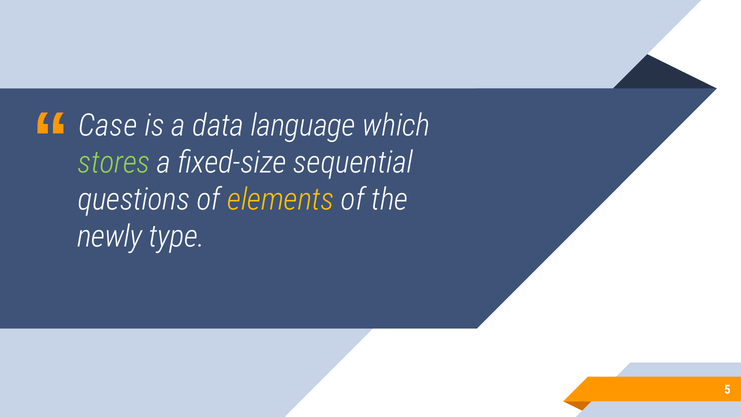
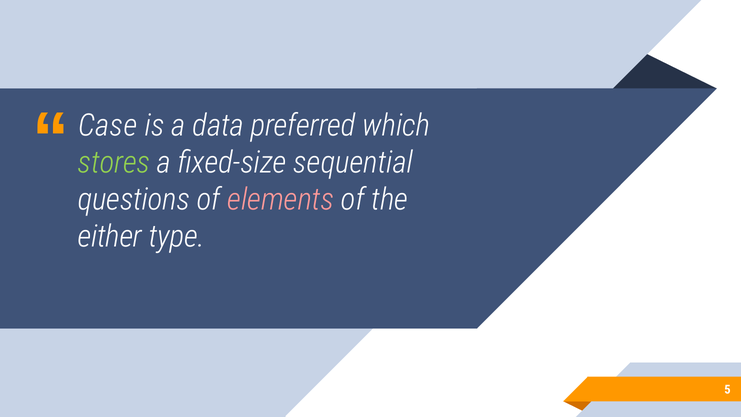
language: language -> preferred
elements colour: yellow -> pink
newly: newly -> either
